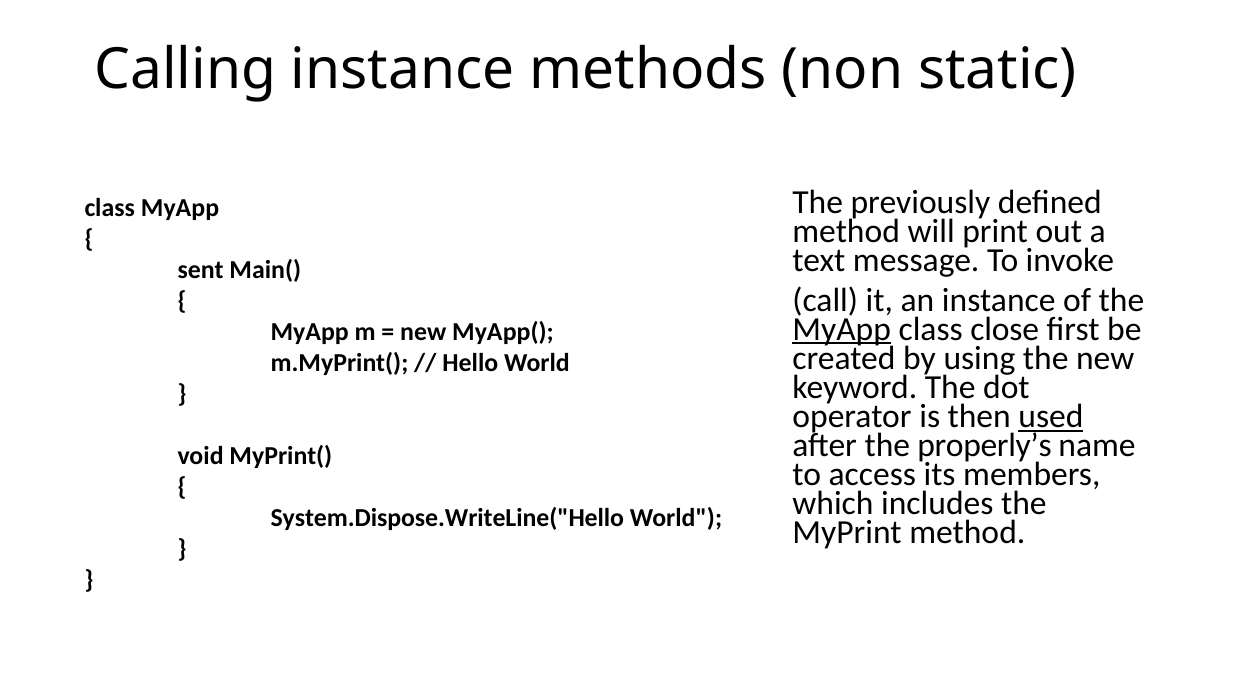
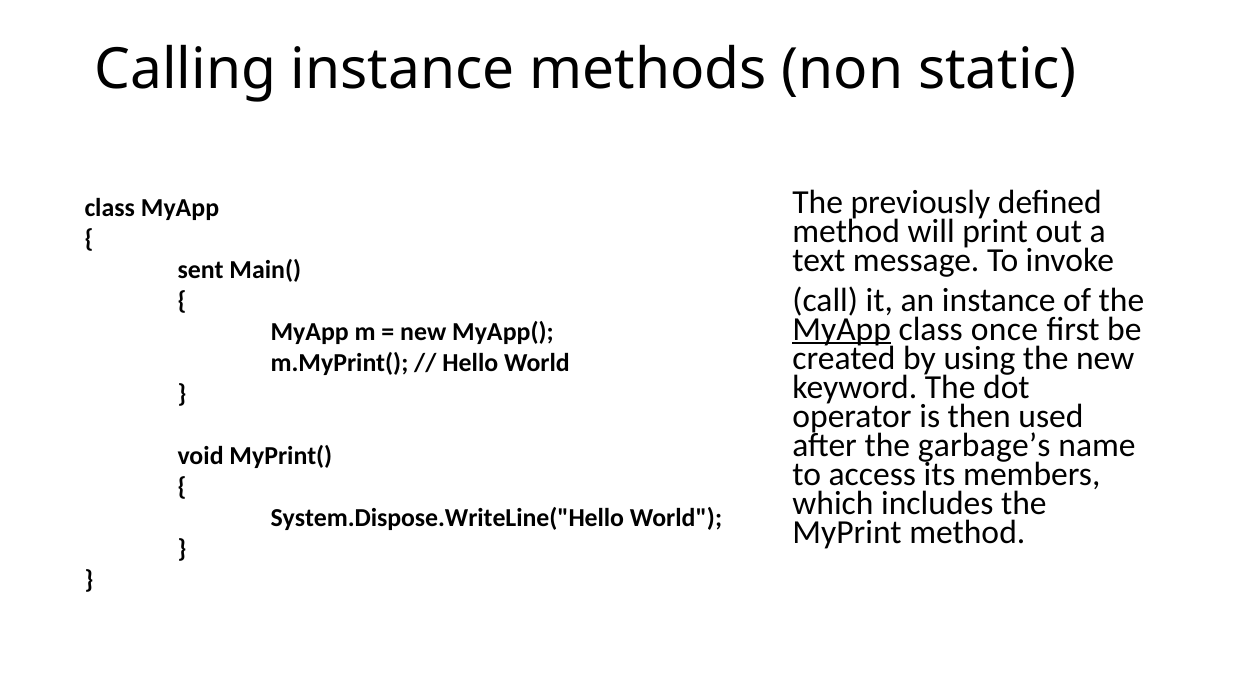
close: close -> once
used underline: present -> none
properly’s: properly’s -> garbage’s
